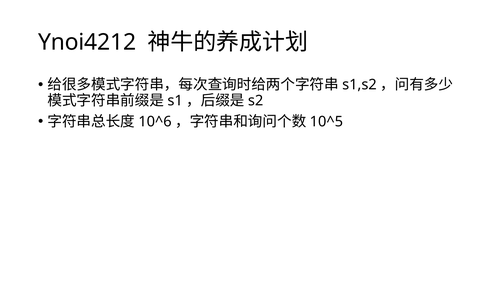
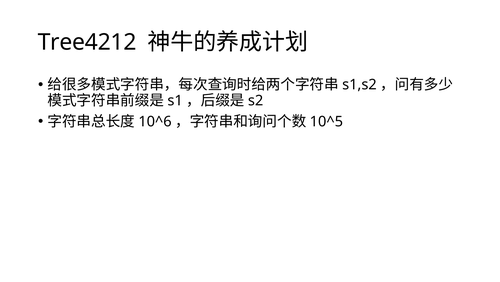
Ynoi4212: Ynoi4212 -> Tree4212
